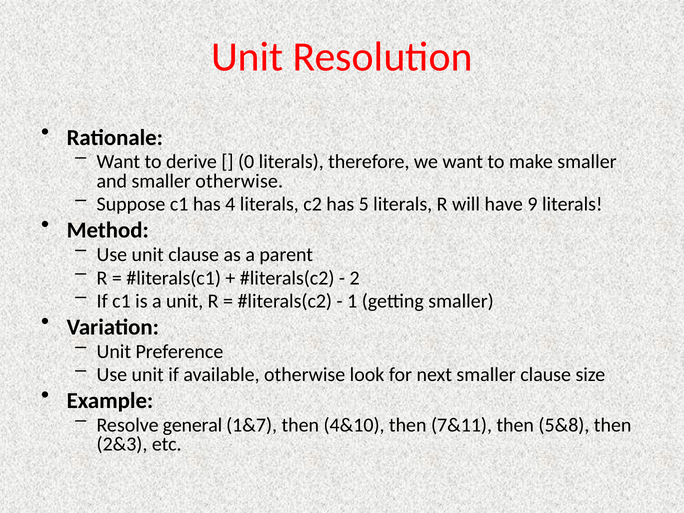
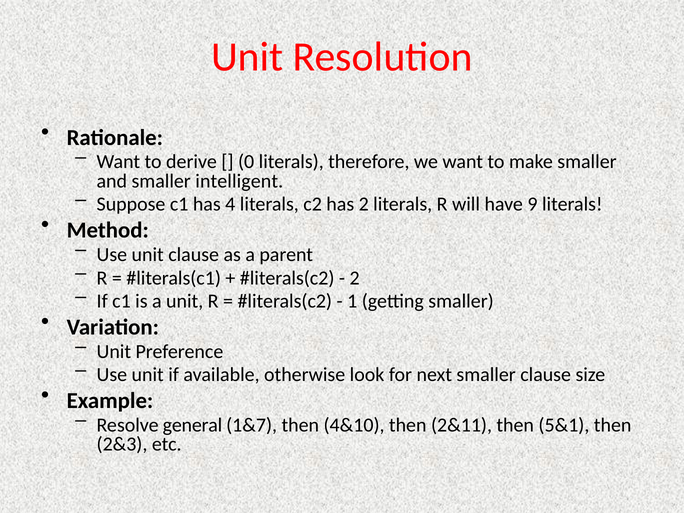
smaller otherwise: otherwise -> intelligent
has 5: 5 -> 2
7&11: 7&11 -> 2&11
5&8: 5&8 -> 5&1
